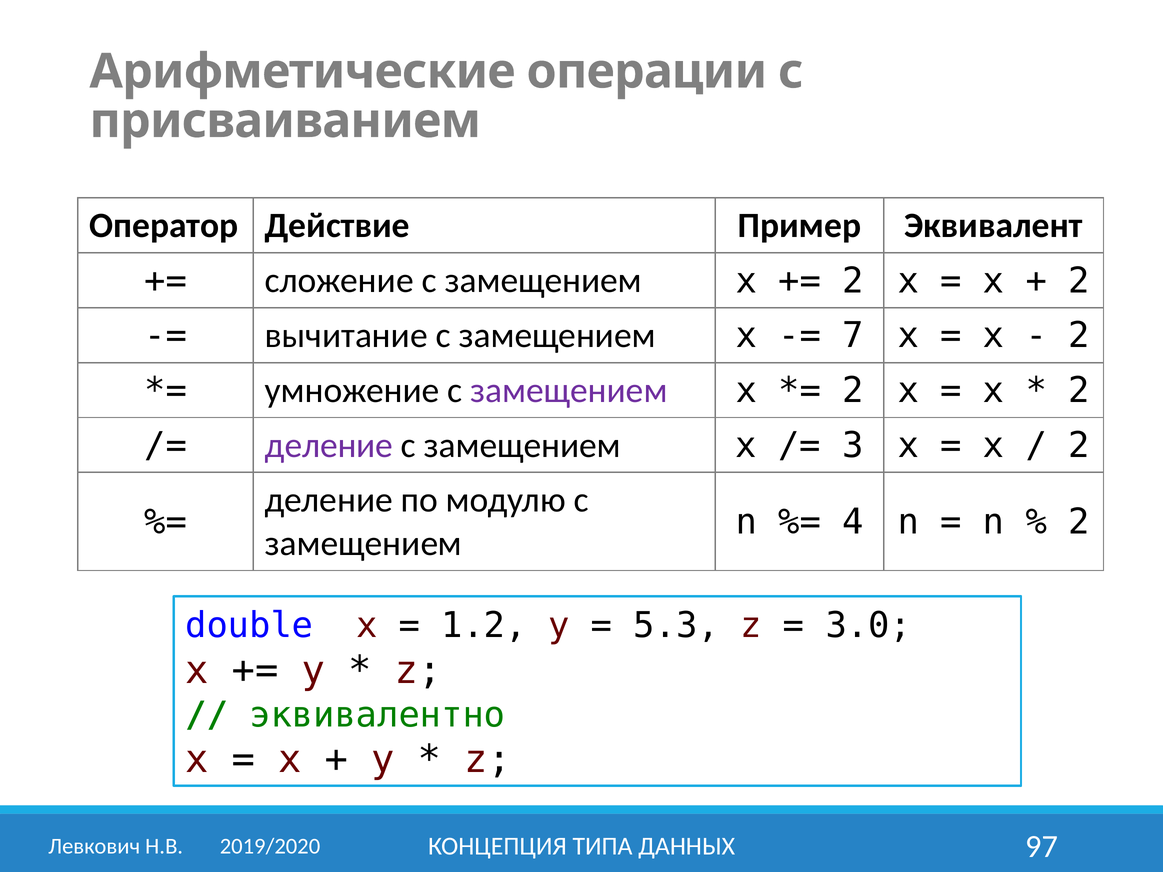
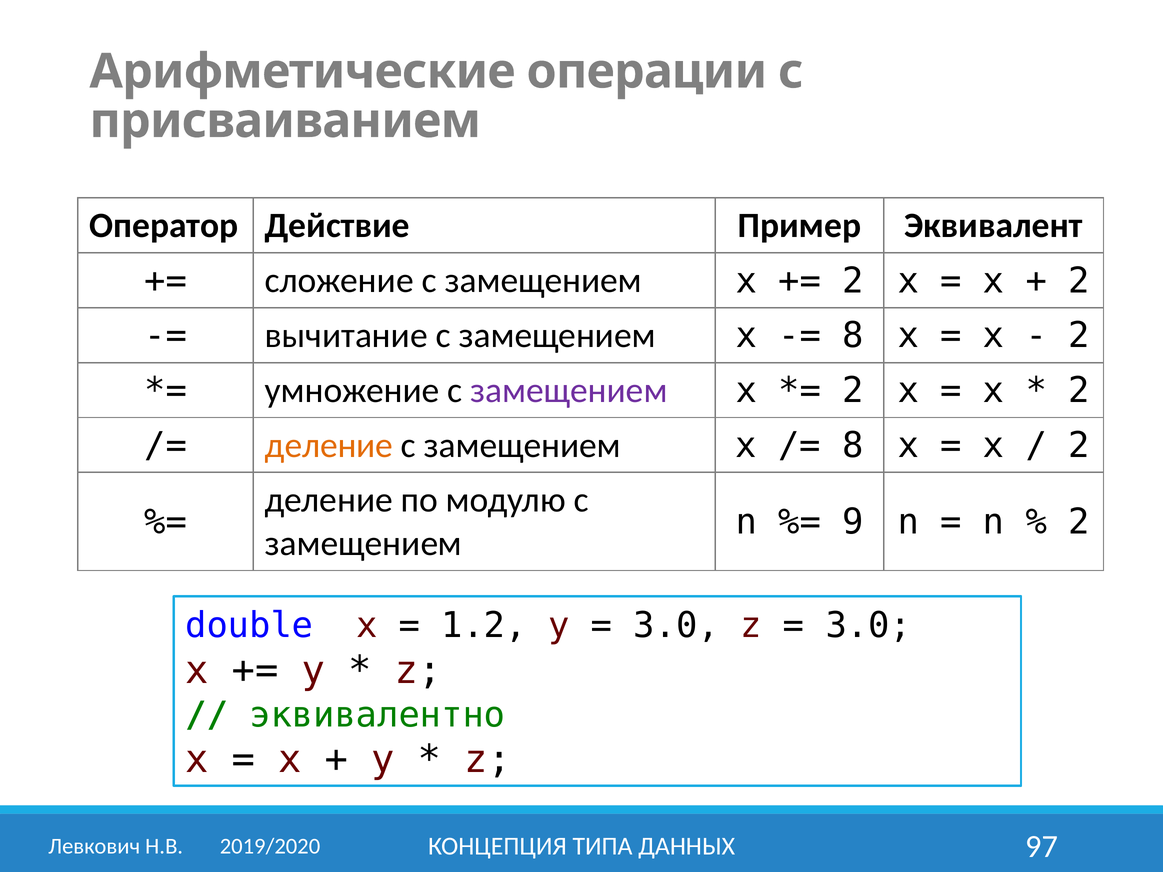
7 at (853, 336): 7 -> 8
деление at (329, 445) colour: purple -> orange
3 at (853, 446): 3 -> 8
4: 4 -> 9
5.3 at (676, 626): 5.3 -> 3.0
